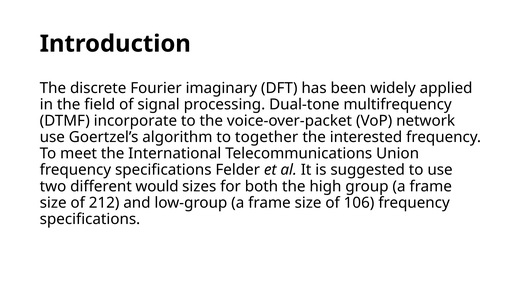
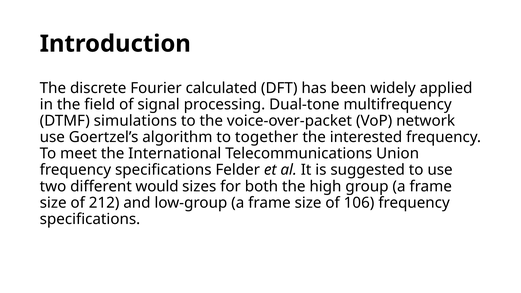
imaginary: imaginary -> calculated
incorporate: incorporate -> simulations
